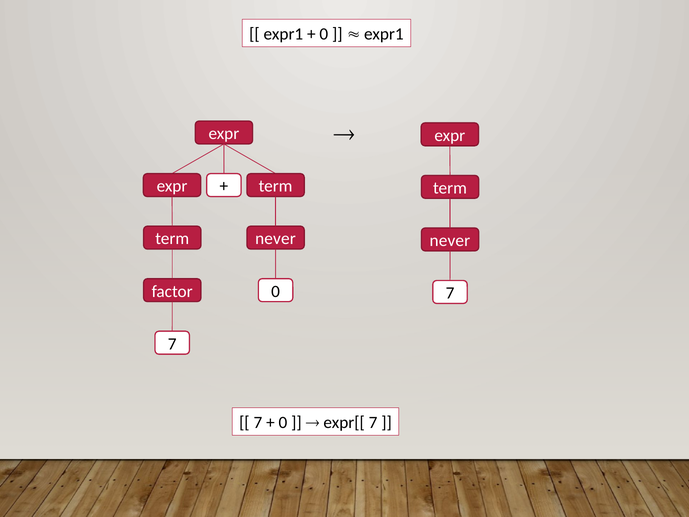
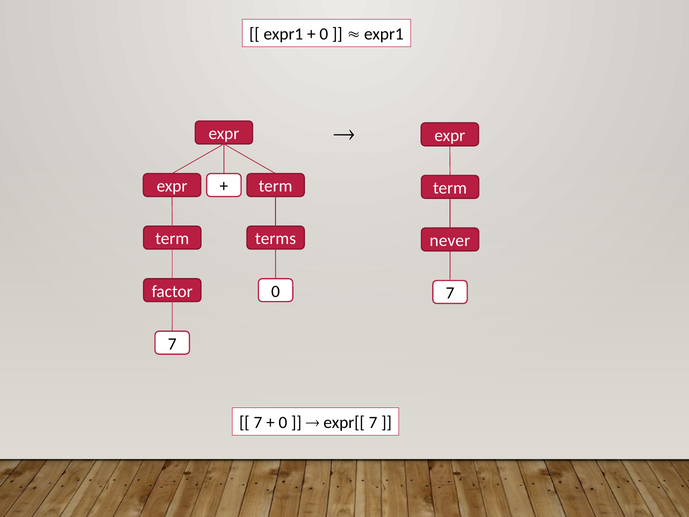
never at (275, 239): never -> terms
